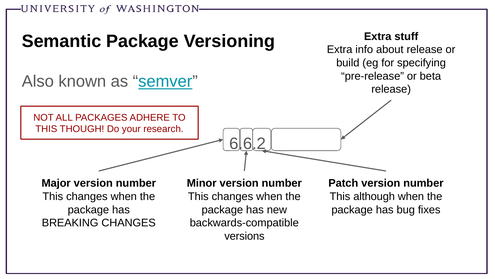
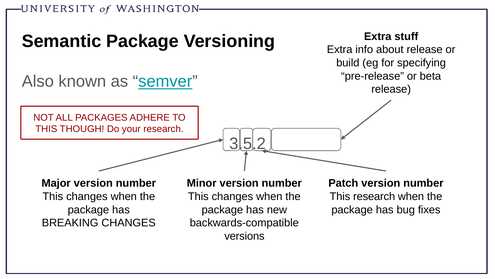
6.6.2: 6.6.2 -> 3.5.2
This although: although -> research
